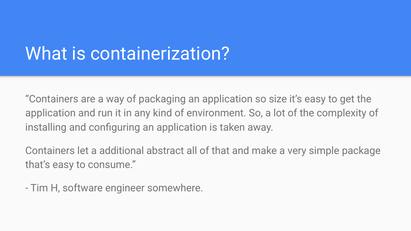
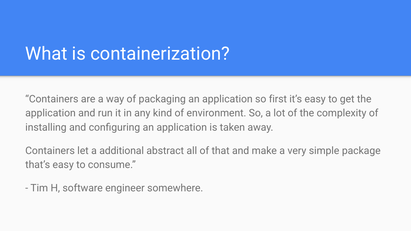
size: size -> first
